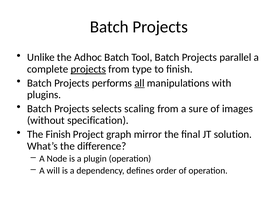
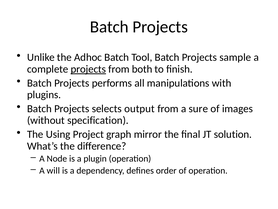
parallel: parallel -> sample
type: type -> both
all underline: present -> none
scaling: scaling -> output
The Finish: Finish -> Using
